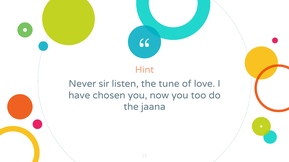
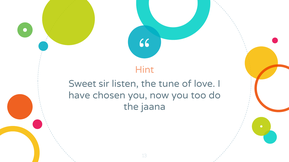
Never: Never -> Sweet
